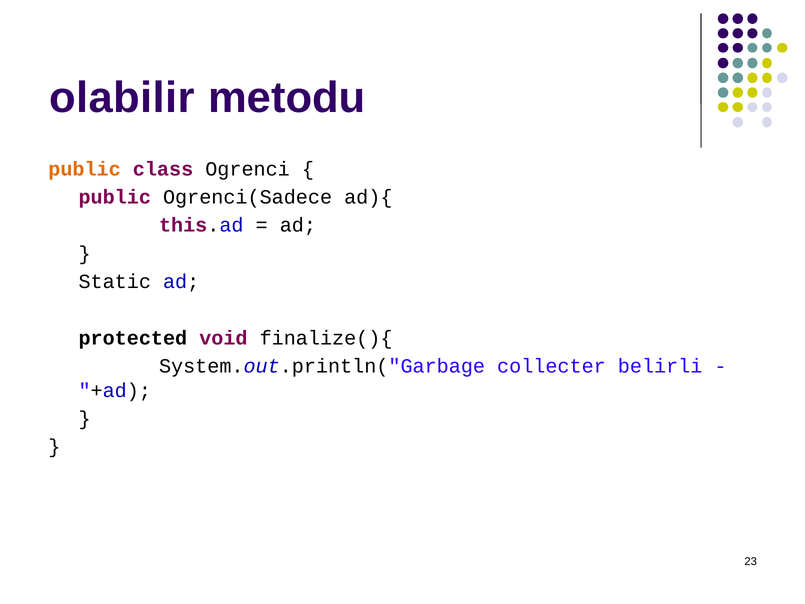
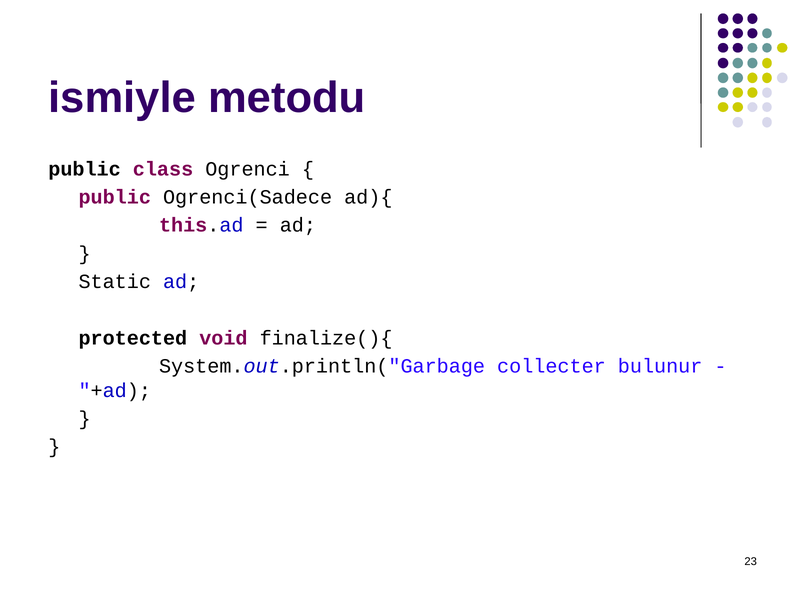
olabilir: olabilir -> ismiyle
public at (85, 169) colour: orange -> black
belirli: belirli -> bulunur
